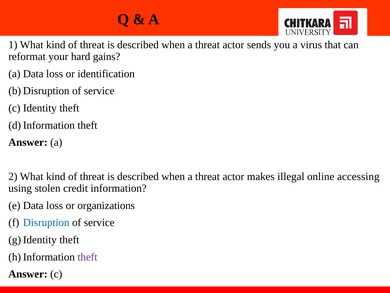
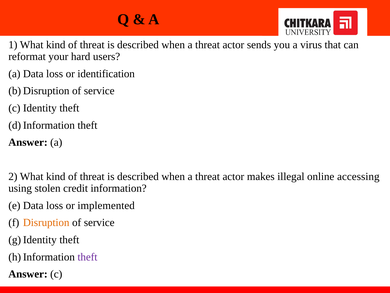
gains: gains -> users
organizations: organizations -> implemented
Disruption colour: blue -> orange
